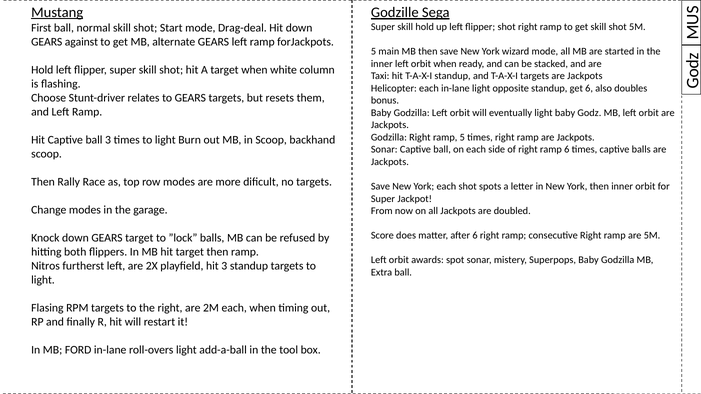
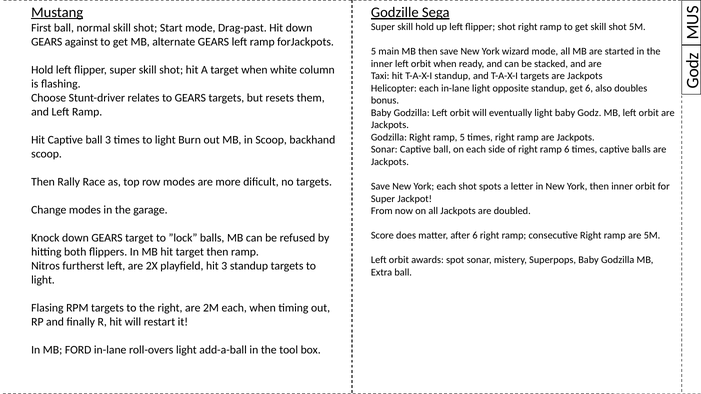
Drag-deal: Drag-deal -> Drag-past
